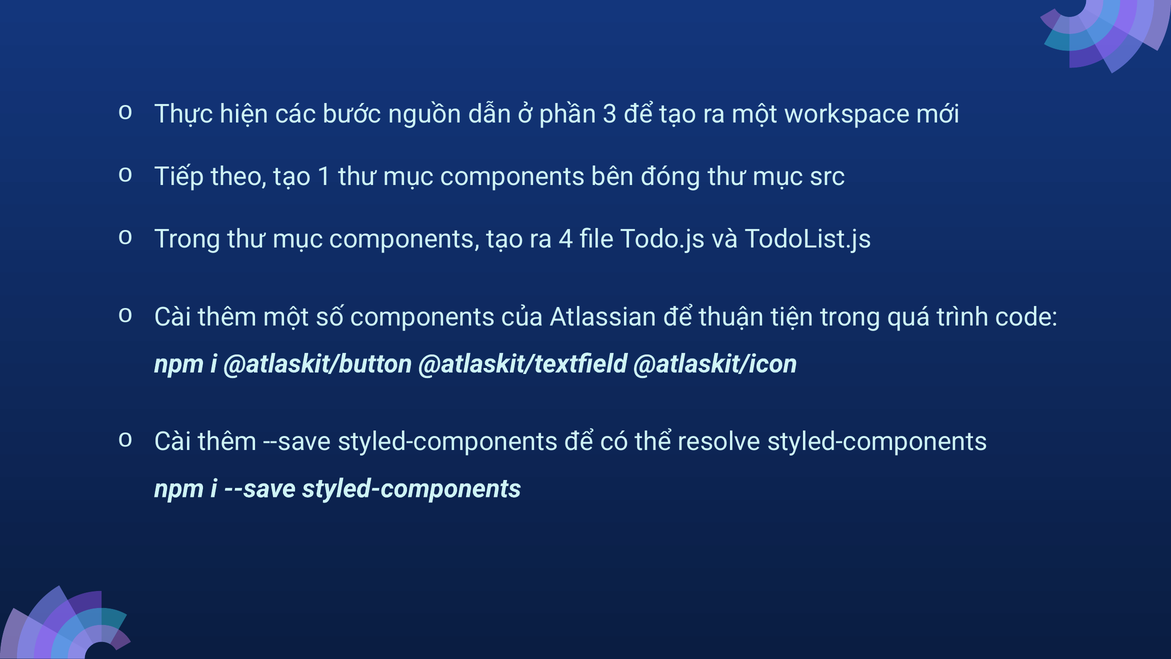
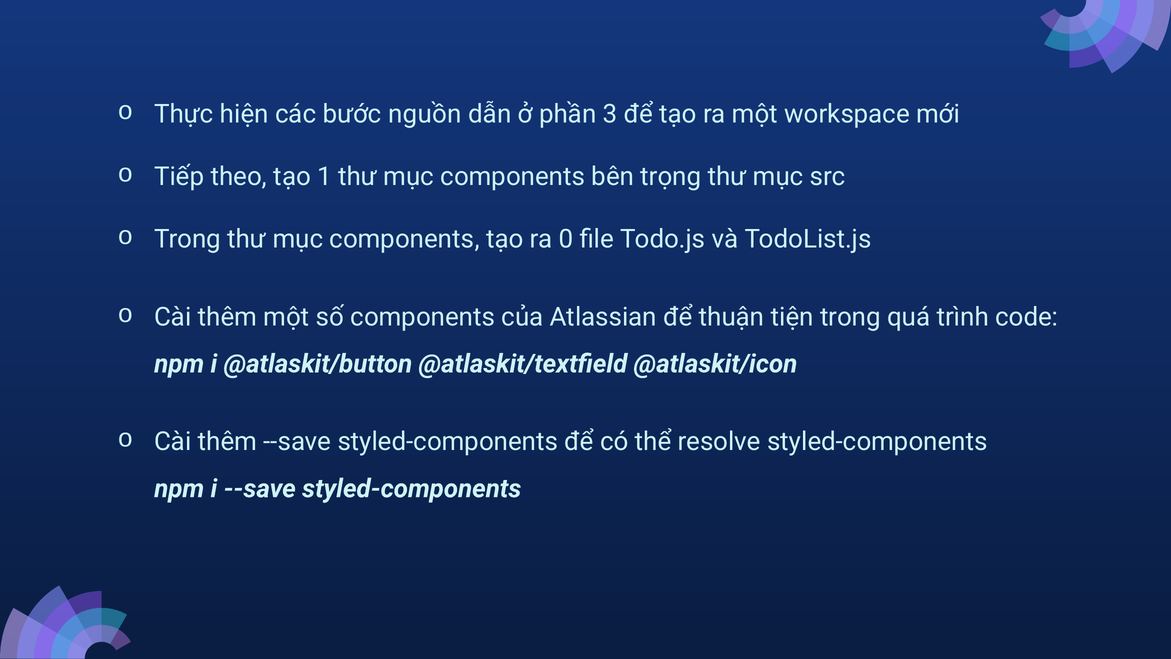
đóng: đóng -> trọng
4: 4 -> 0
